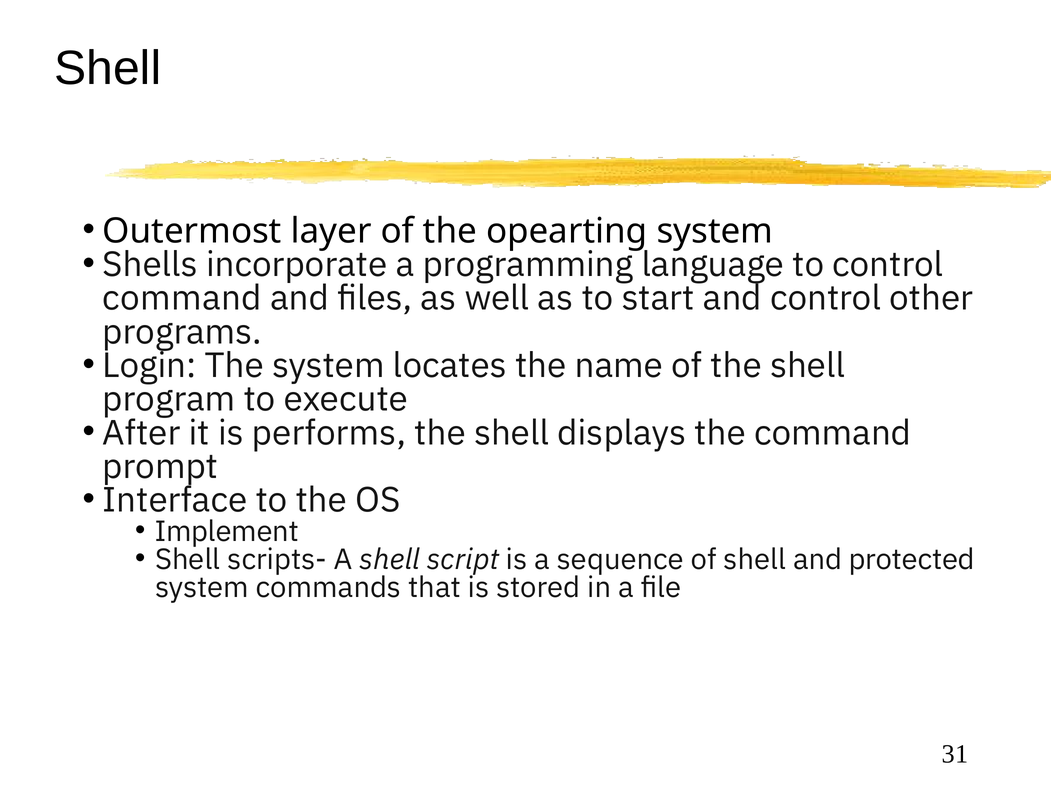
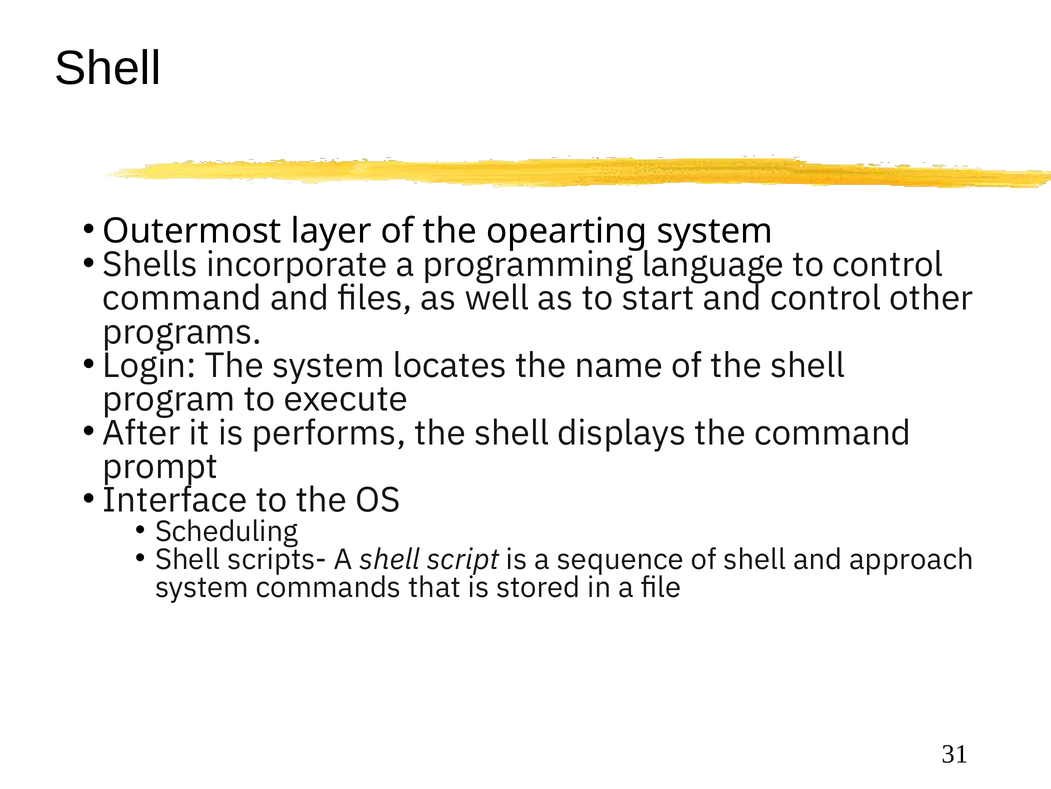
Implement: Implement -> Scheduling
protected: protected -> approach
